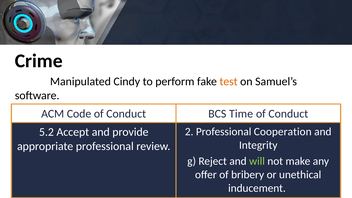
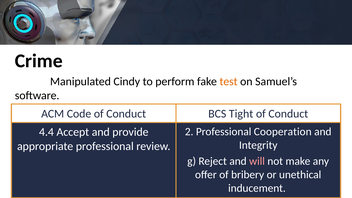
Time: Time -> Tight
5.2: 5.2 -> 4.4
will colour: light green -> pink
